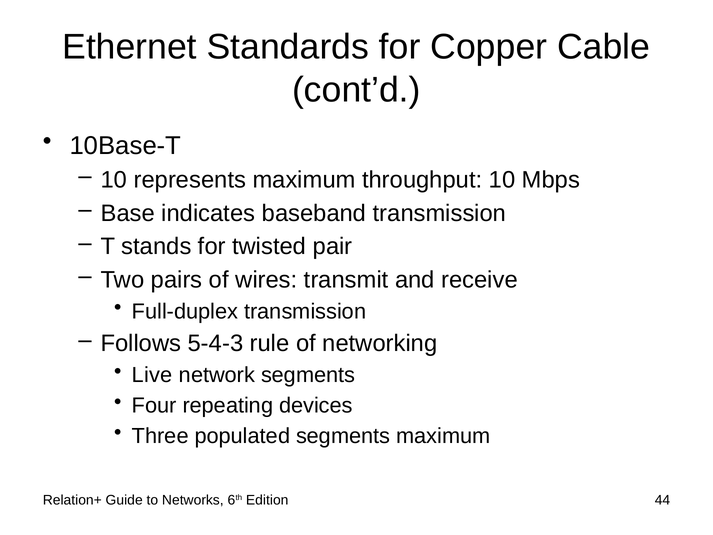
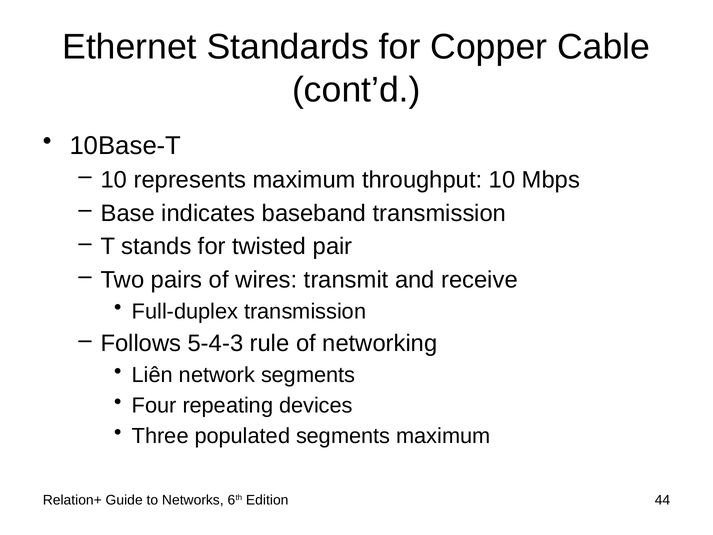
Live: Live -> Liên
